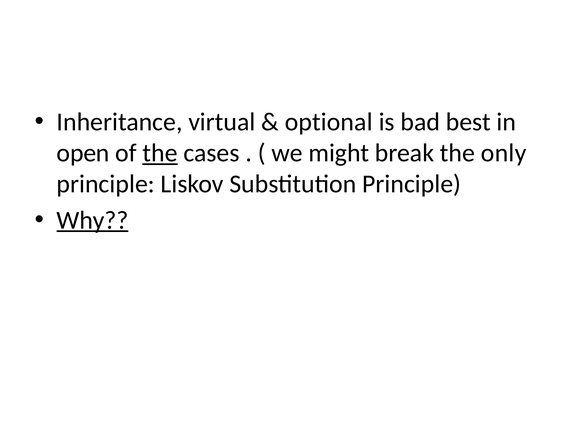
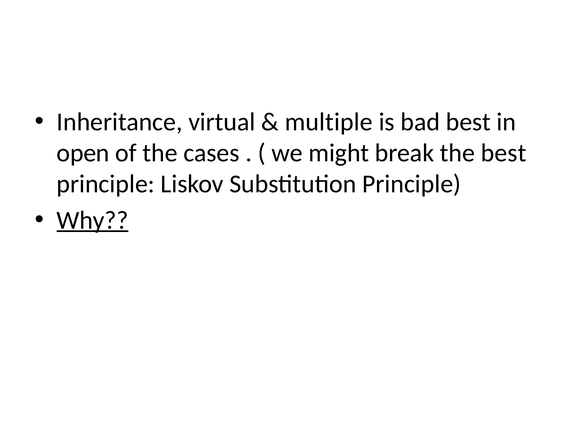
optional: optional -> multiple
the at (160, 153) underline: present -> none
the only: only -> best
